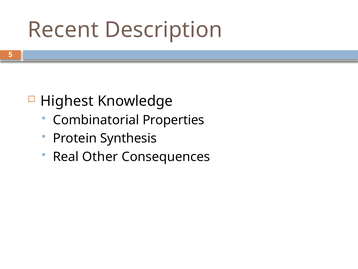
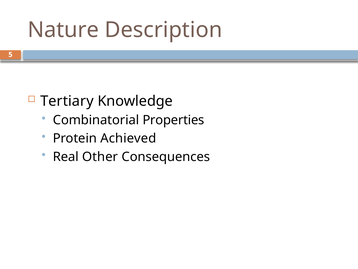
Recent: Recent -> Nature
Highest: Highest -> Tertiary
Synthesis: Synthesis -> Achieved
